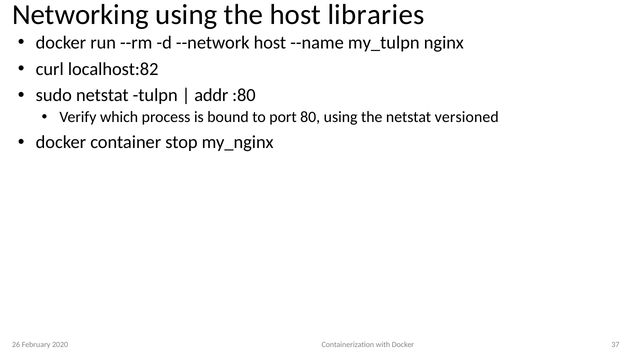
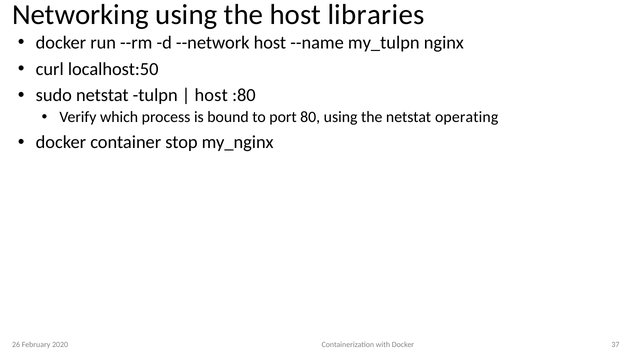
localhost:82: localhost:82 -> localhost:50
addr at (211, 95): addr -> host
versioned: versioned -> operating
